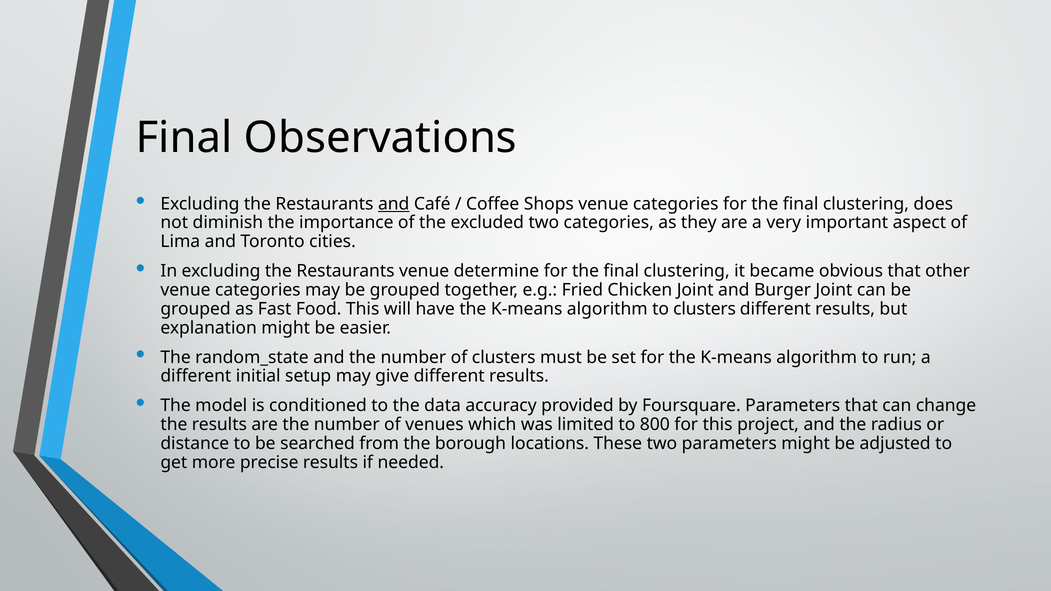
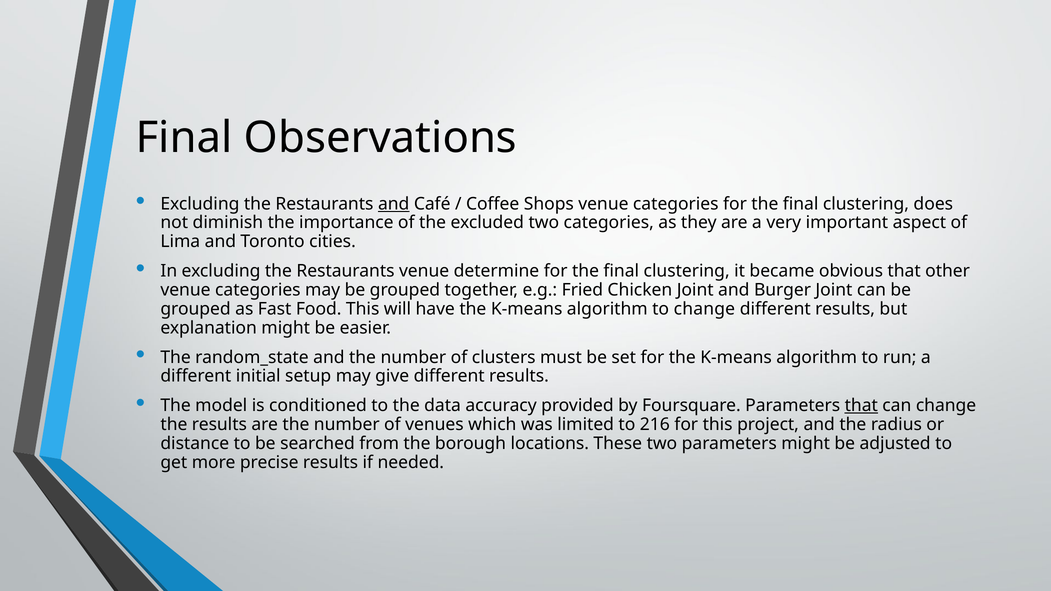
to clusters: clusters -> change
that at (861, 406) underline: none -> present
800: 800 -> 216
